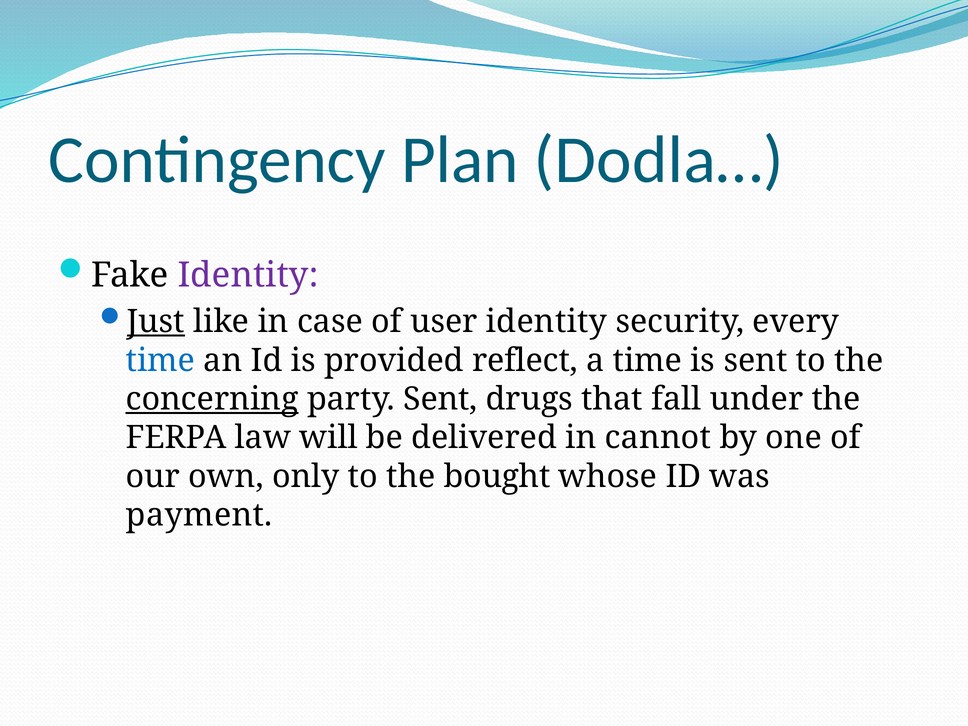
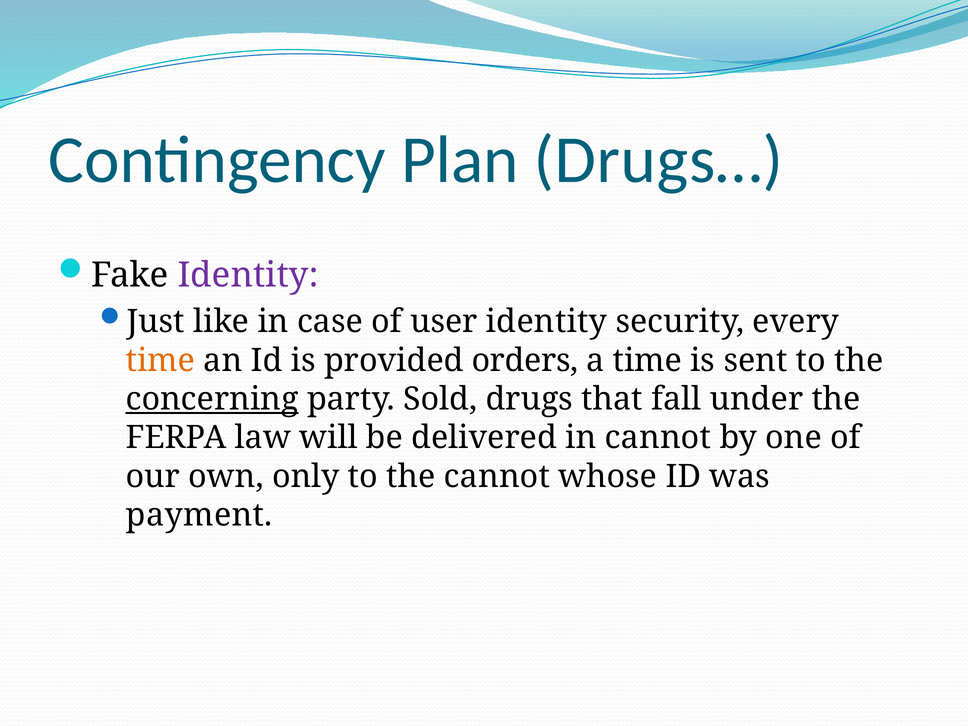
Dodla…: Dodla… -> Drugs…
Just underline: present -> none
time at (160, 360) colour: blue -> orange
reflect: reflect -> orders
party Sent: Sent -> Sold
the bought: bought -> cannot
